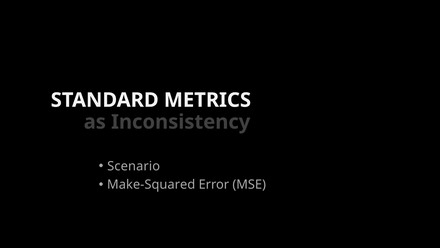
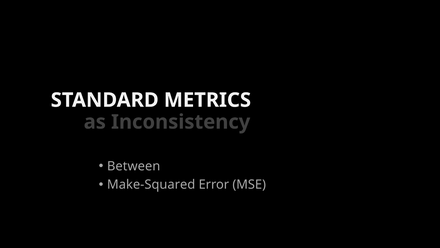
Scenario: Scenario -> Between
